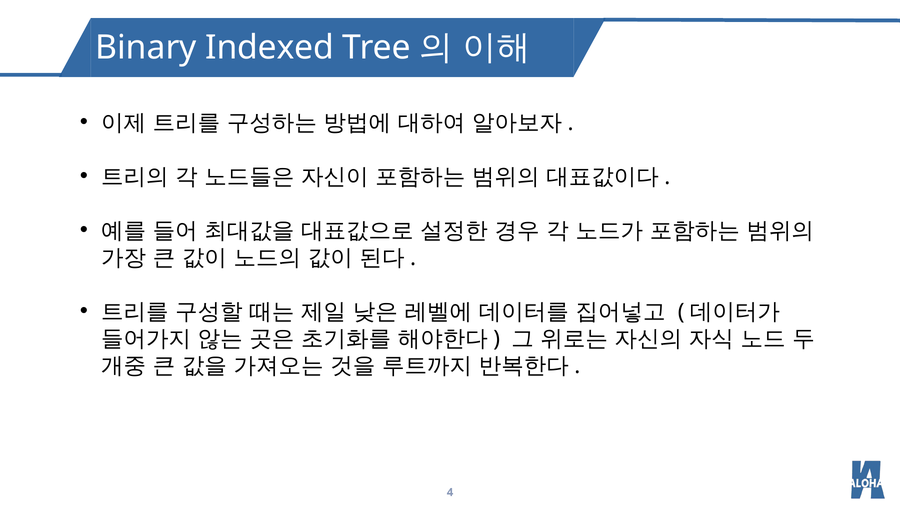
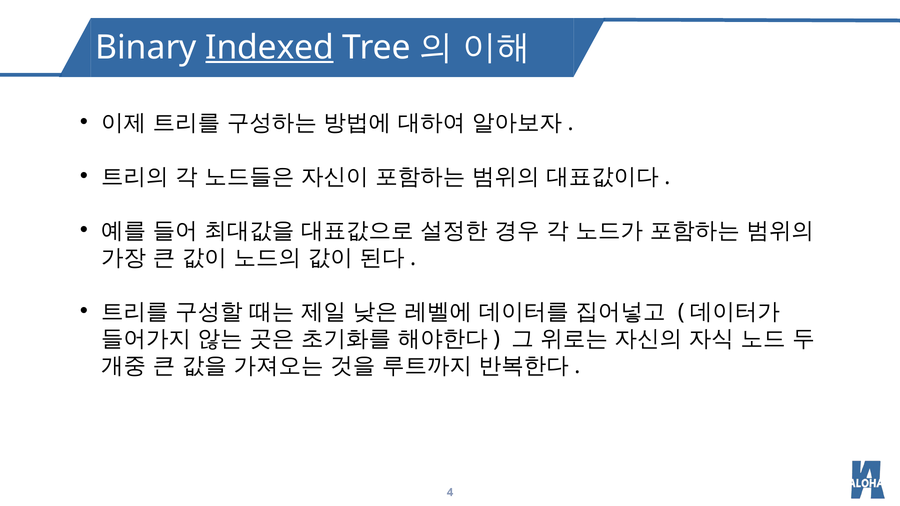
Indexed underline: none -> present
